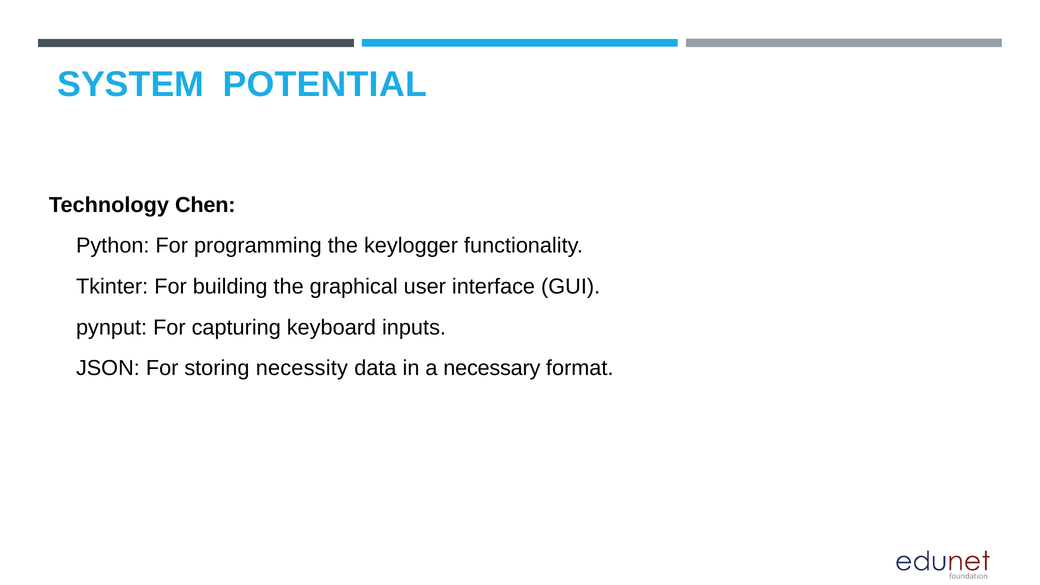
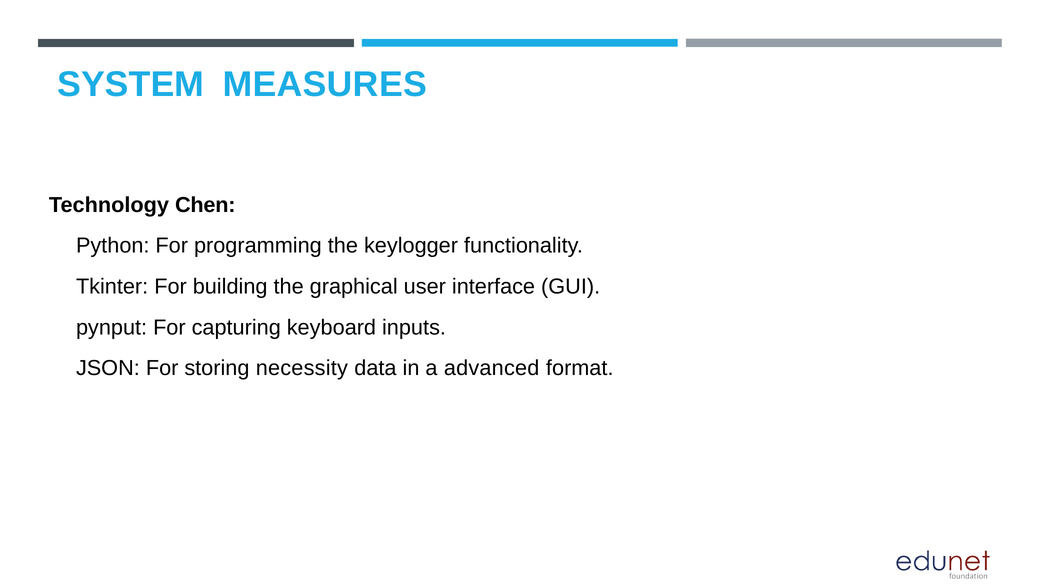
POTENTIAL: POTENTIAL -> MEASURES
necessary: necessary -> advanced
